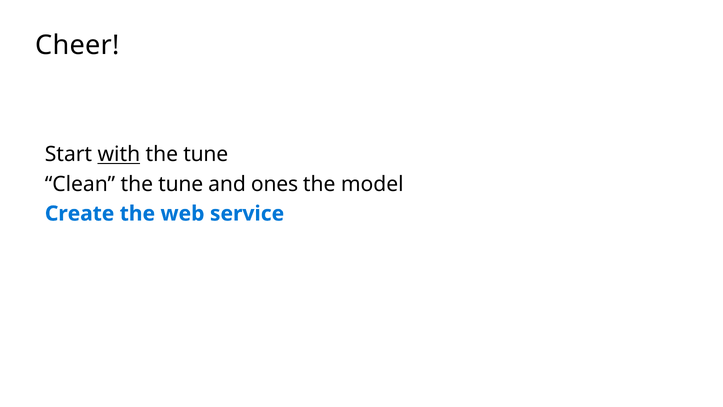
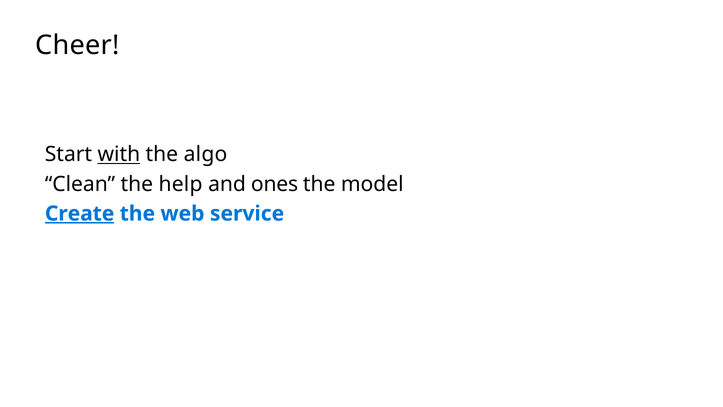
tune at (206, 154): tune -> algo
Clean the tune: tune -> help
Create underline: none -> present
